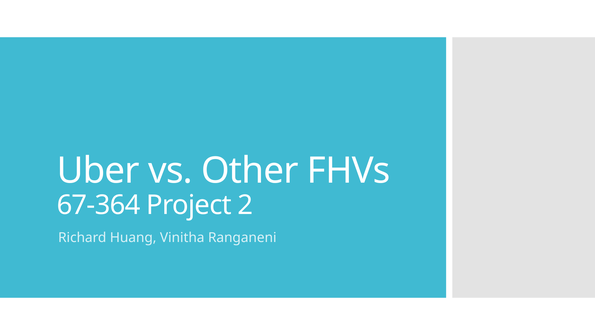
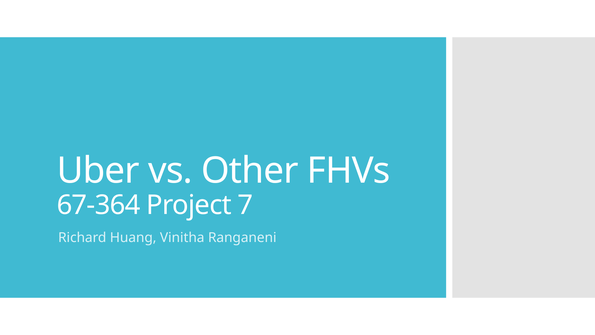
2: 2 -> 7
